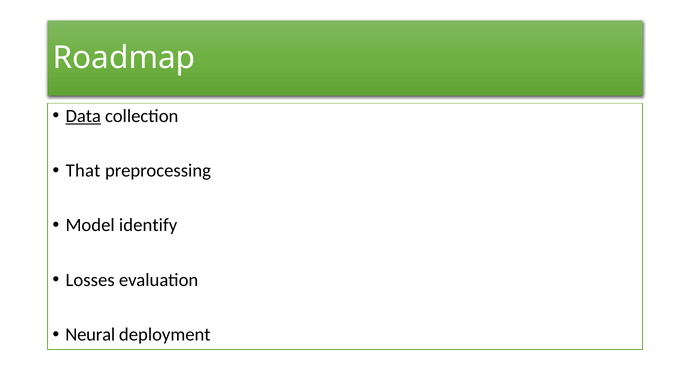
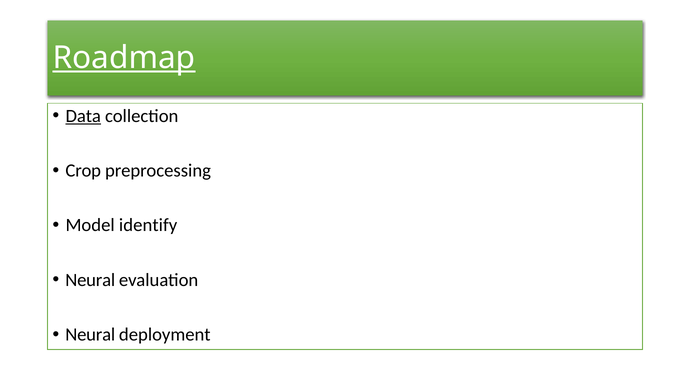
Roadmap underline: none -> present
That: That -> Crop
Losses at (90, 280): Losses -> Neural
